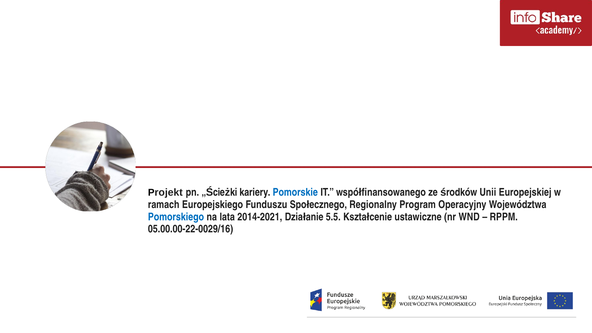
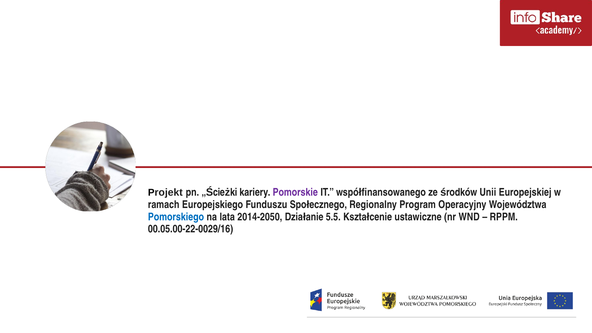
Pomorskie colour: blue -> purple
2014-2021: 2014-2021 -> 2014-2050
05.00.00-22-0029/16: 05.00.00-22-0029/16 -> 00.05.00-22-0029/16
